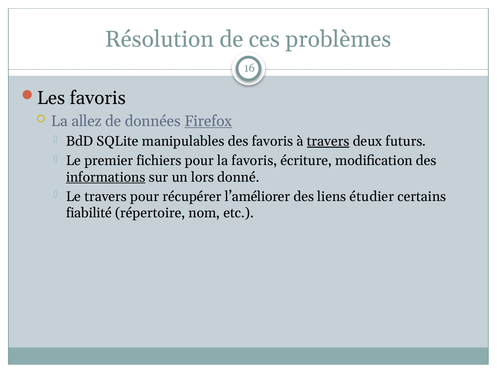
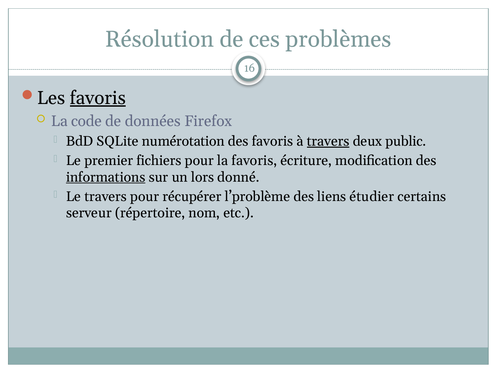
favoris at (98, 98) underline: none -> present
allez: allez -> code
Firefox underline: present -> none
manipulables: manipulables -> numérotation
futurs: futurs -> public
l’améliorer: l’améliorer -> l’problème
fiabilité: fiabilité -> serveur
